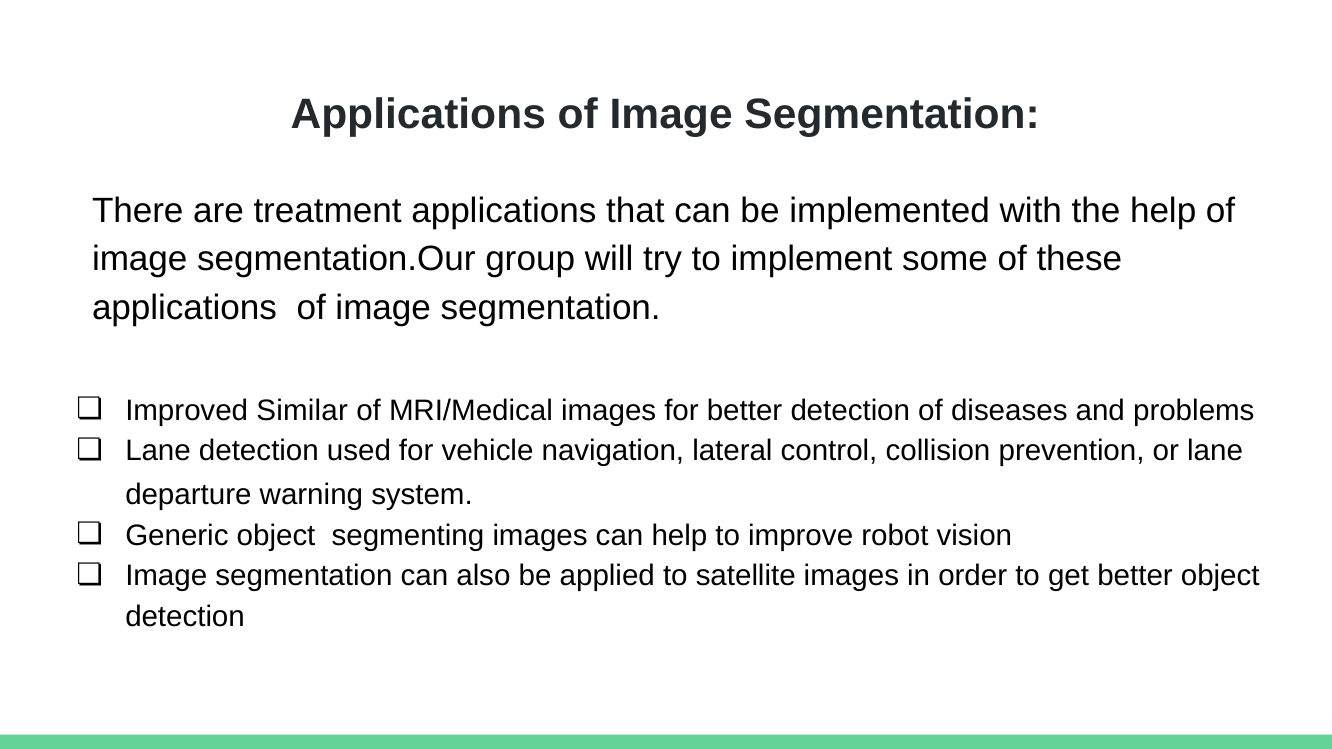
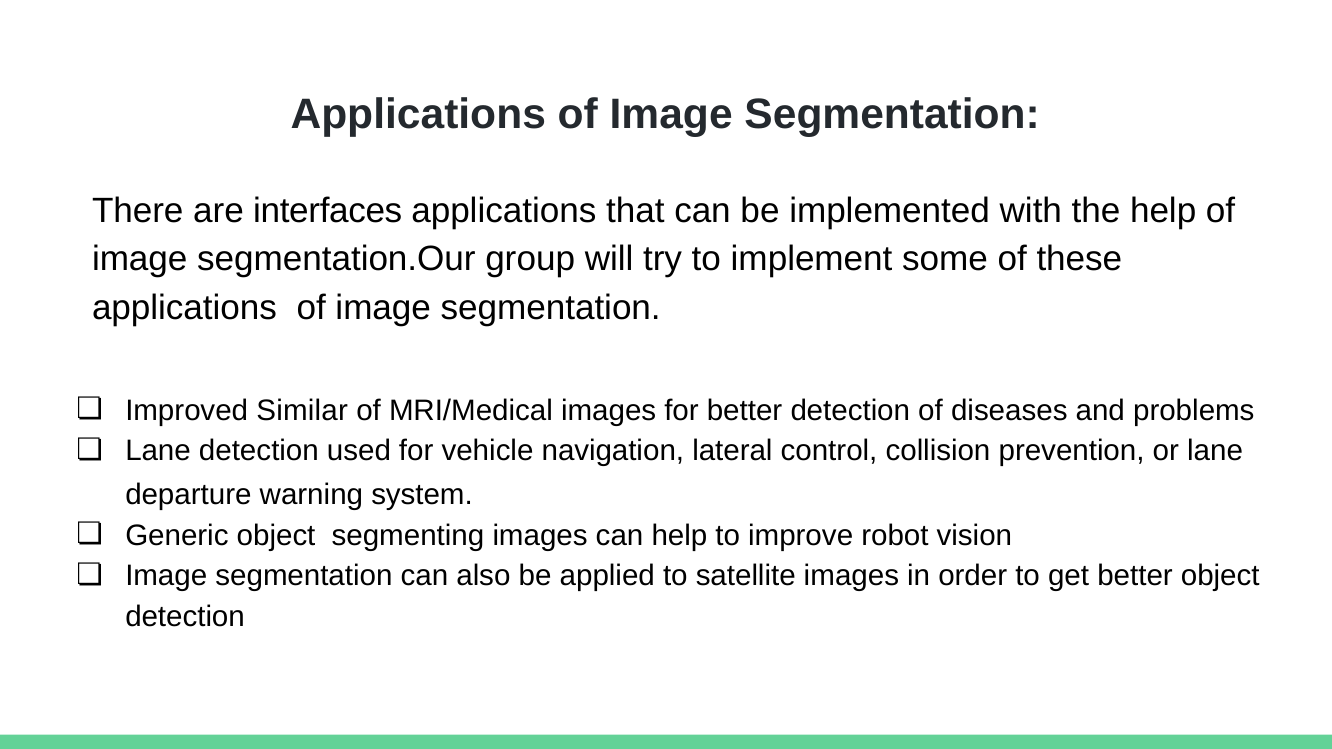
treatment: treatment -> interfaces
